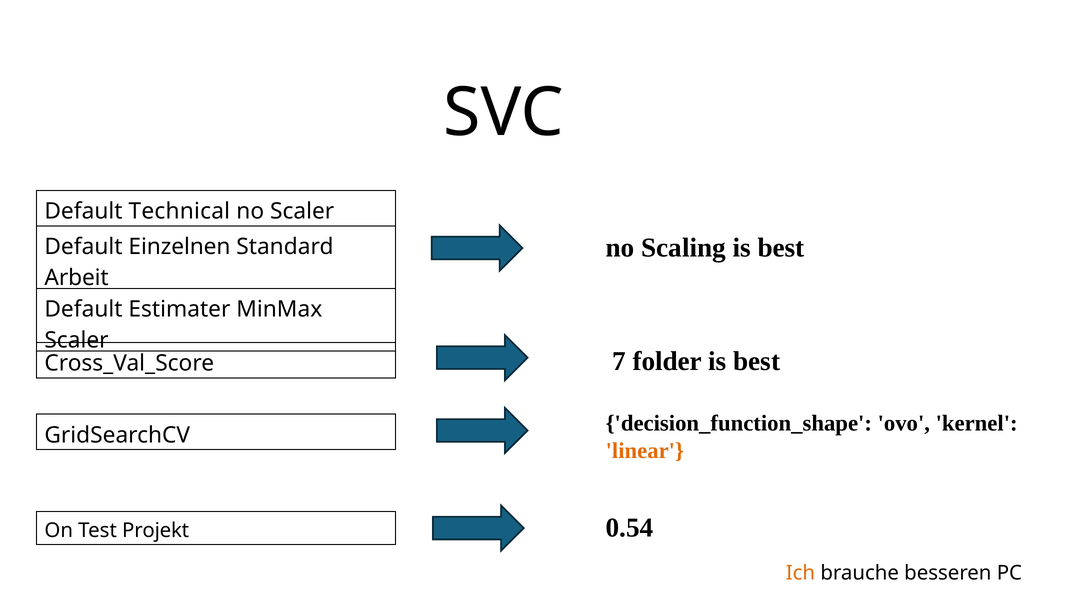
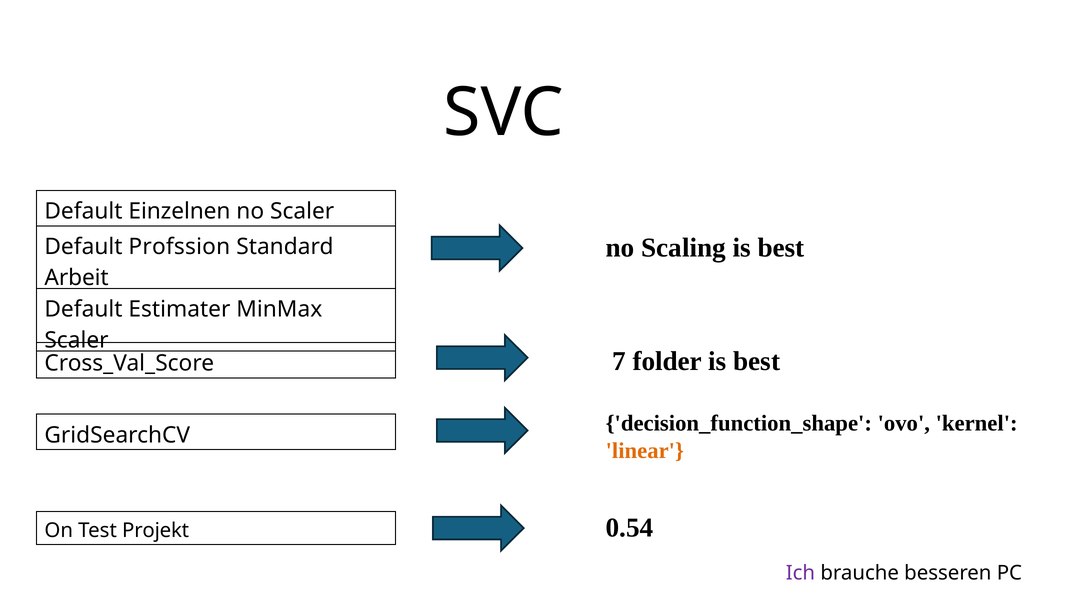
Technical: Technical -> Einzelnen
Einzelnen: Einzelnen -> Profssion
Ich colour: orange -> purple
